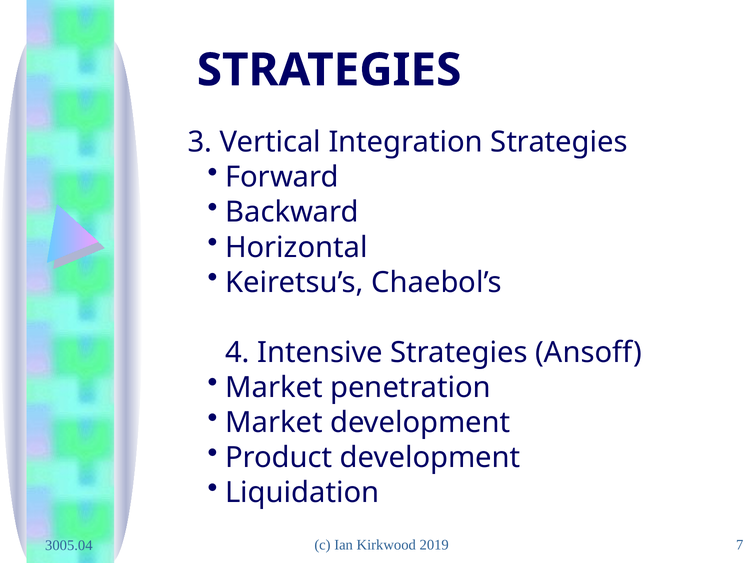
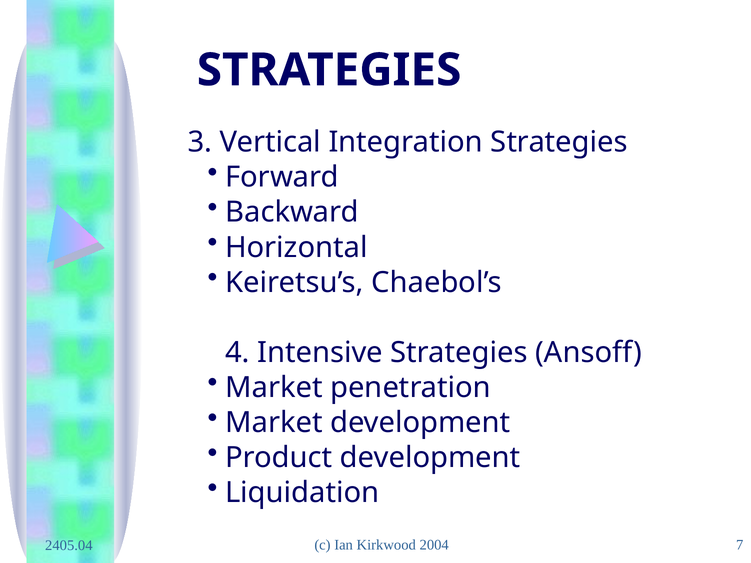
3005.04: 3005.04 -> 2405.04
2019: 2019 -> 2004
